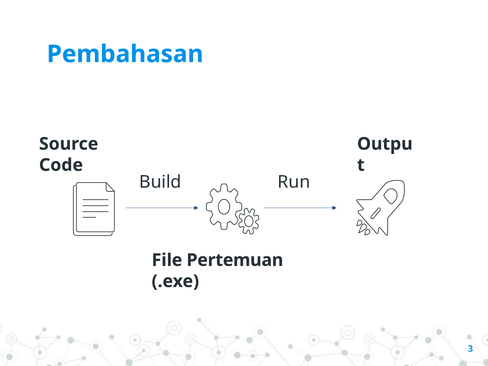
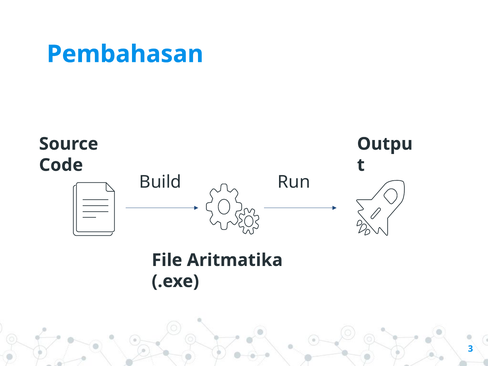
Pertemuan: Pertemuan -> Aritmatika
